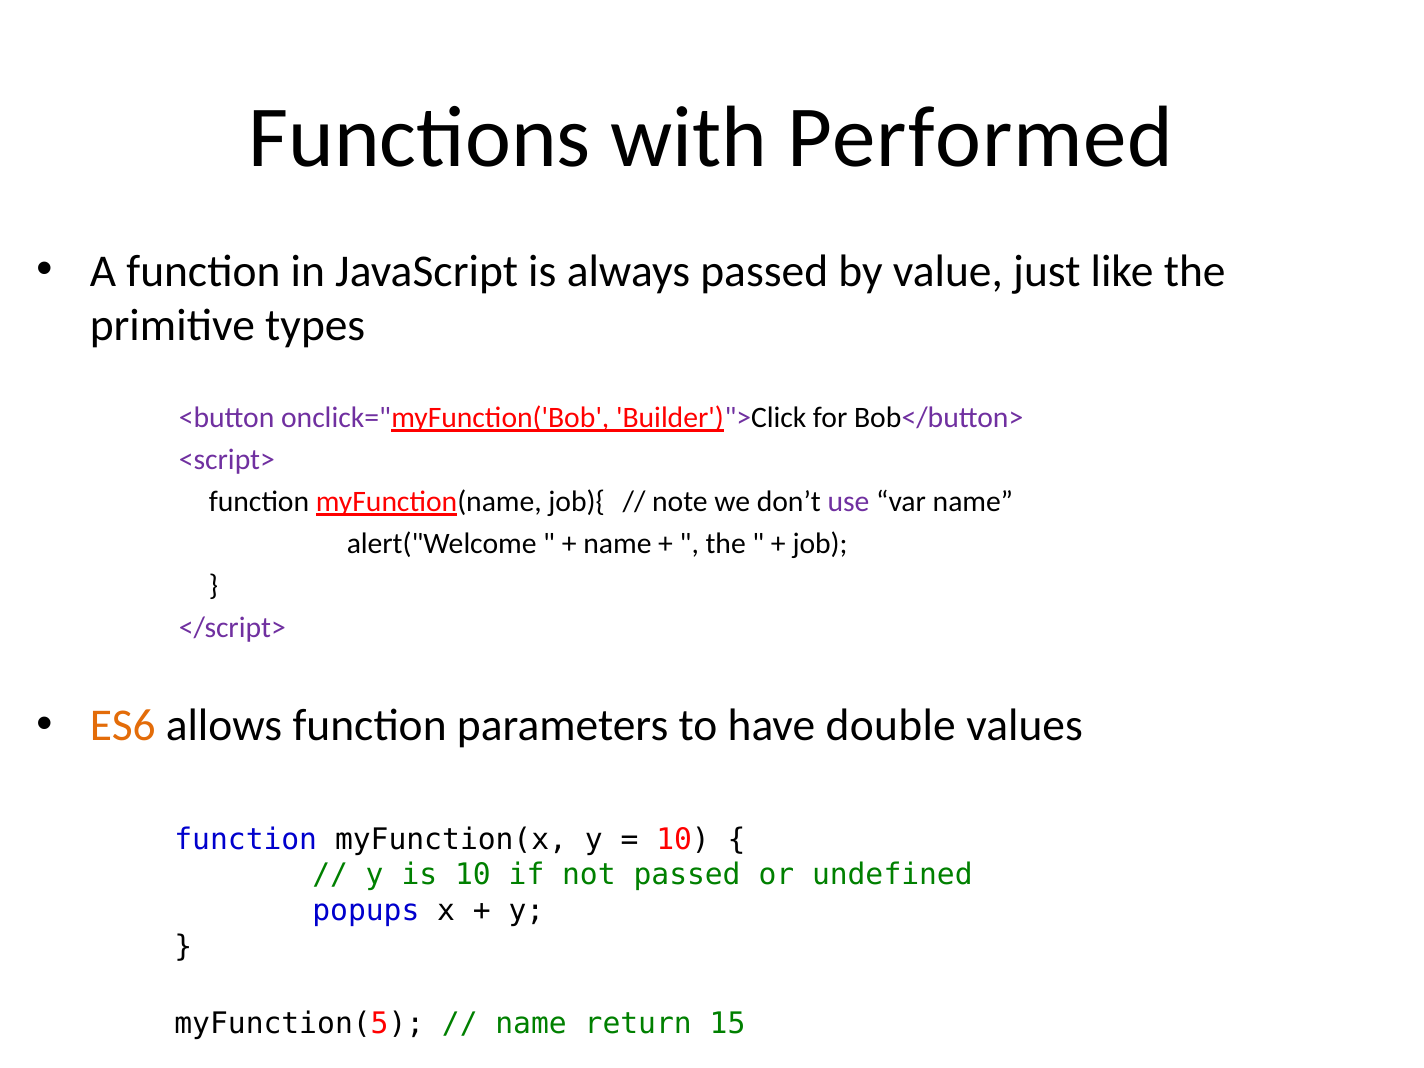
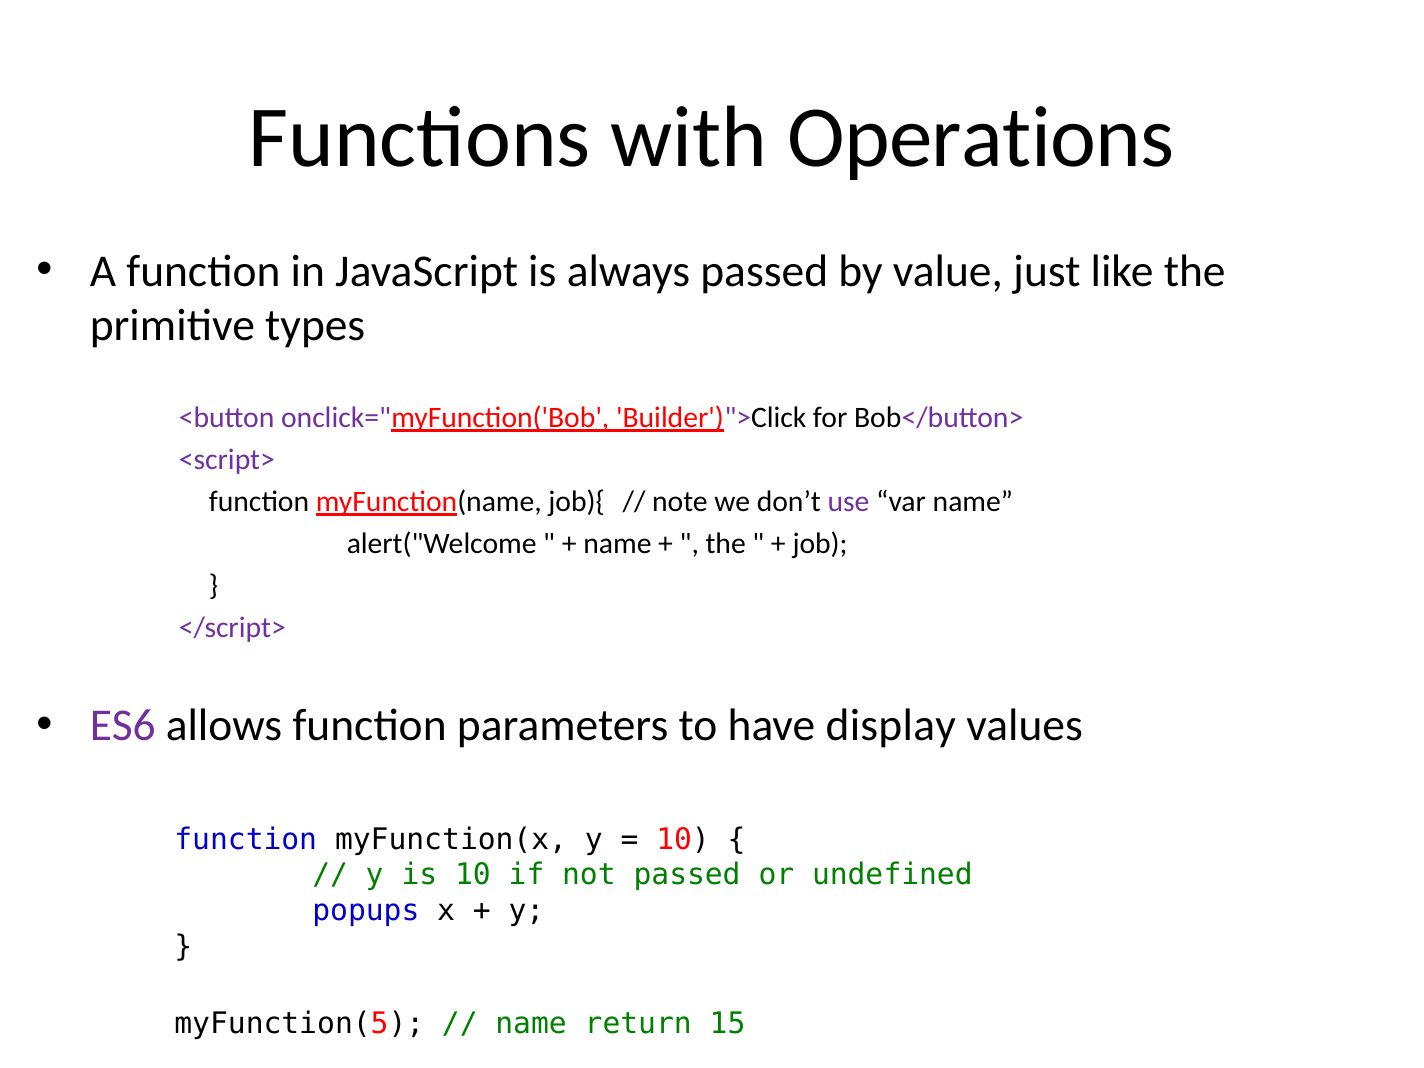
Performed: Performed -> Operations
ES6 colour: orange -> purple
double: double -> display
